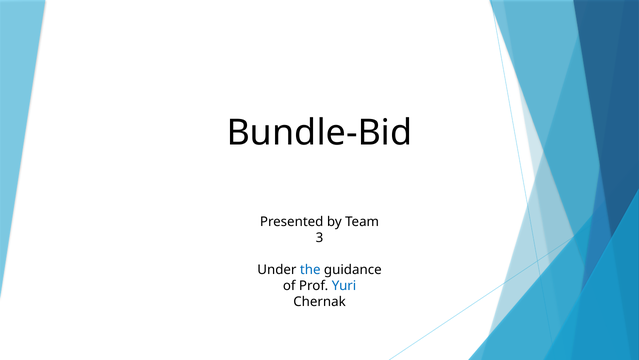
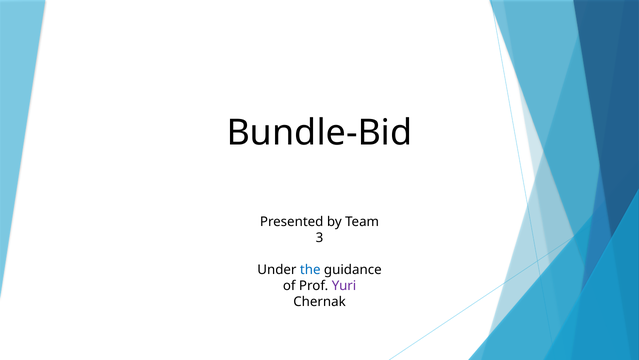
Yuri colour: blue -> purple
